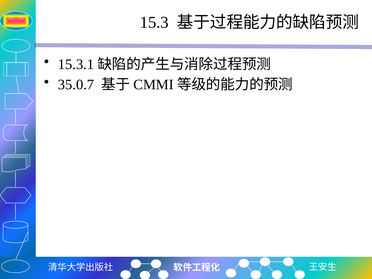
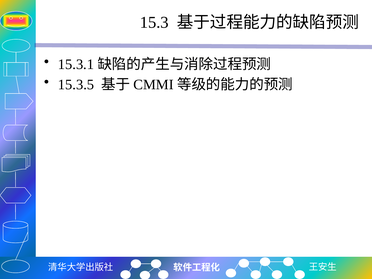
35.0.7: 35.0.7 -> 15.3.5
